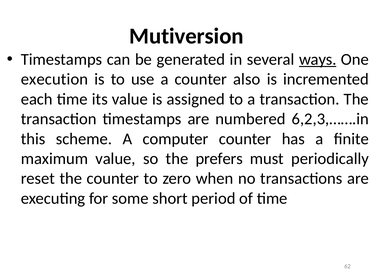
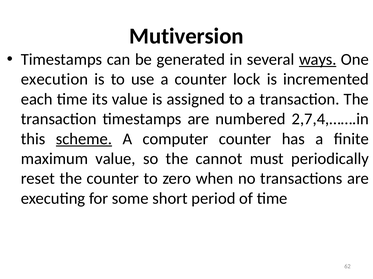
also: also -> lock
6,2,3,…….in: 6,2,3,…….in -> 2,7,4,…….in
scheme underline: none -> present
prefers: prefers -> cannot
